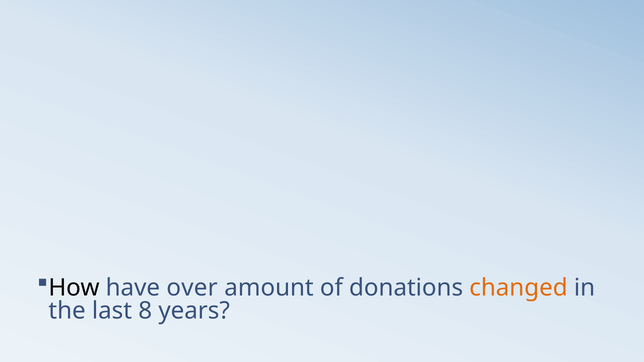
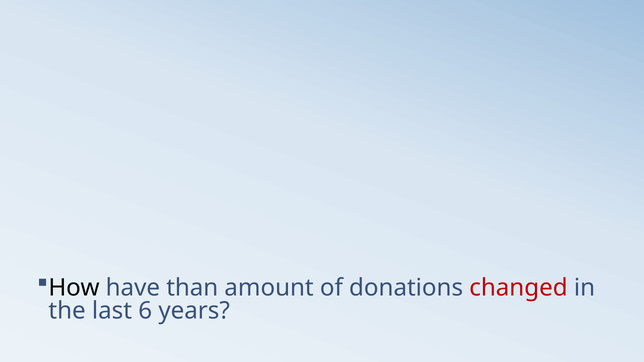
over: over -> than
changed colour: orange -> red
8: 8 -> 6
